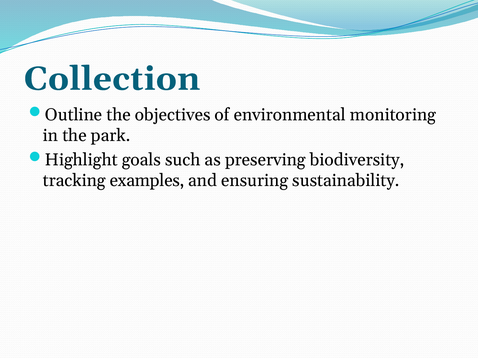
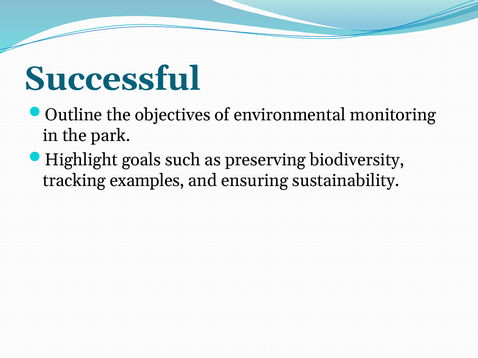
Collection: Collection -> Successful
